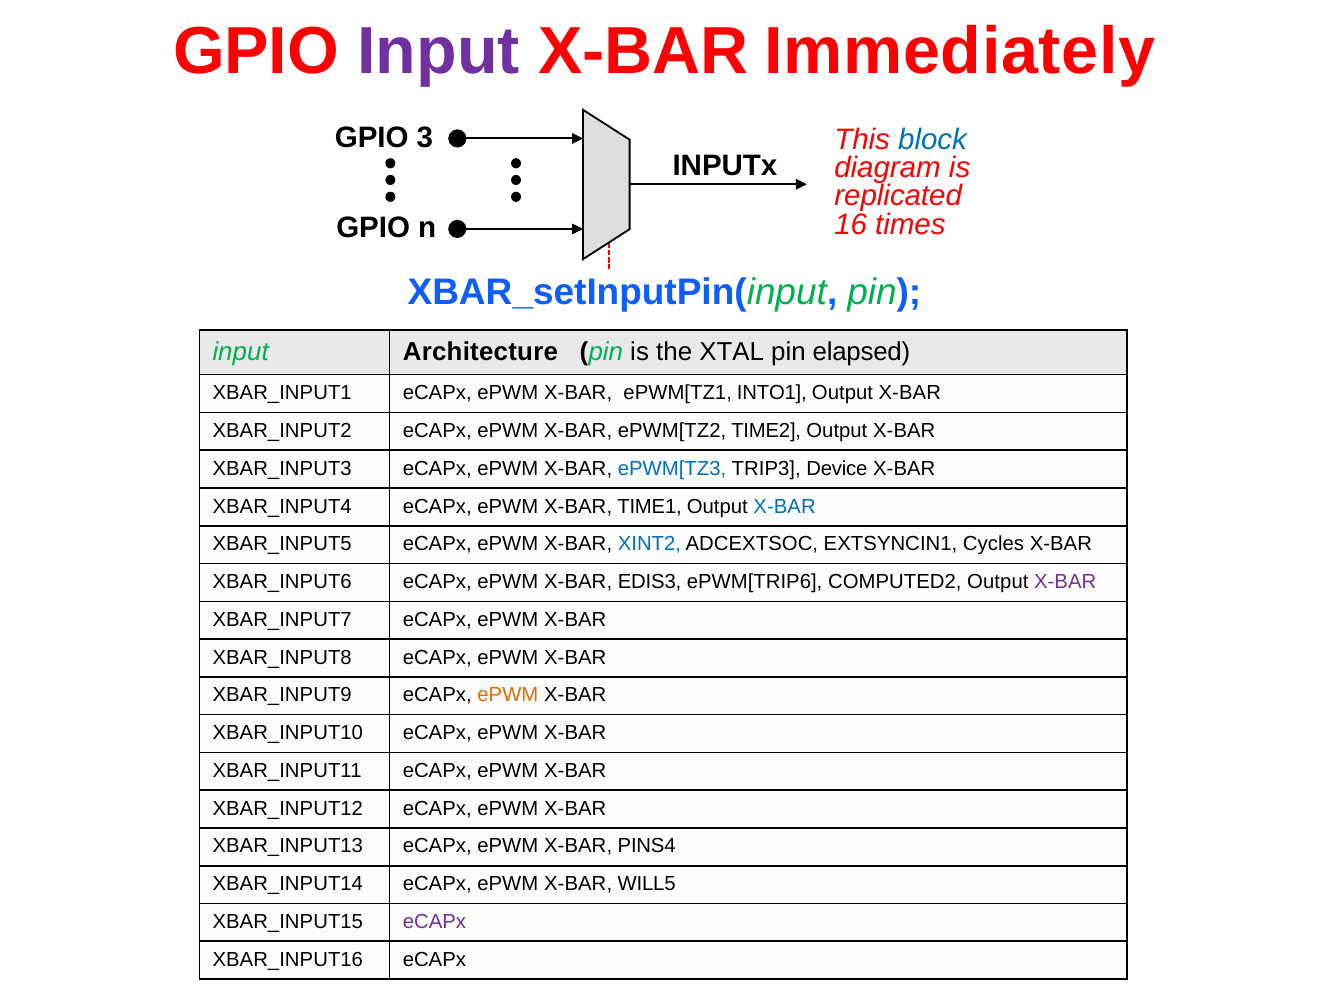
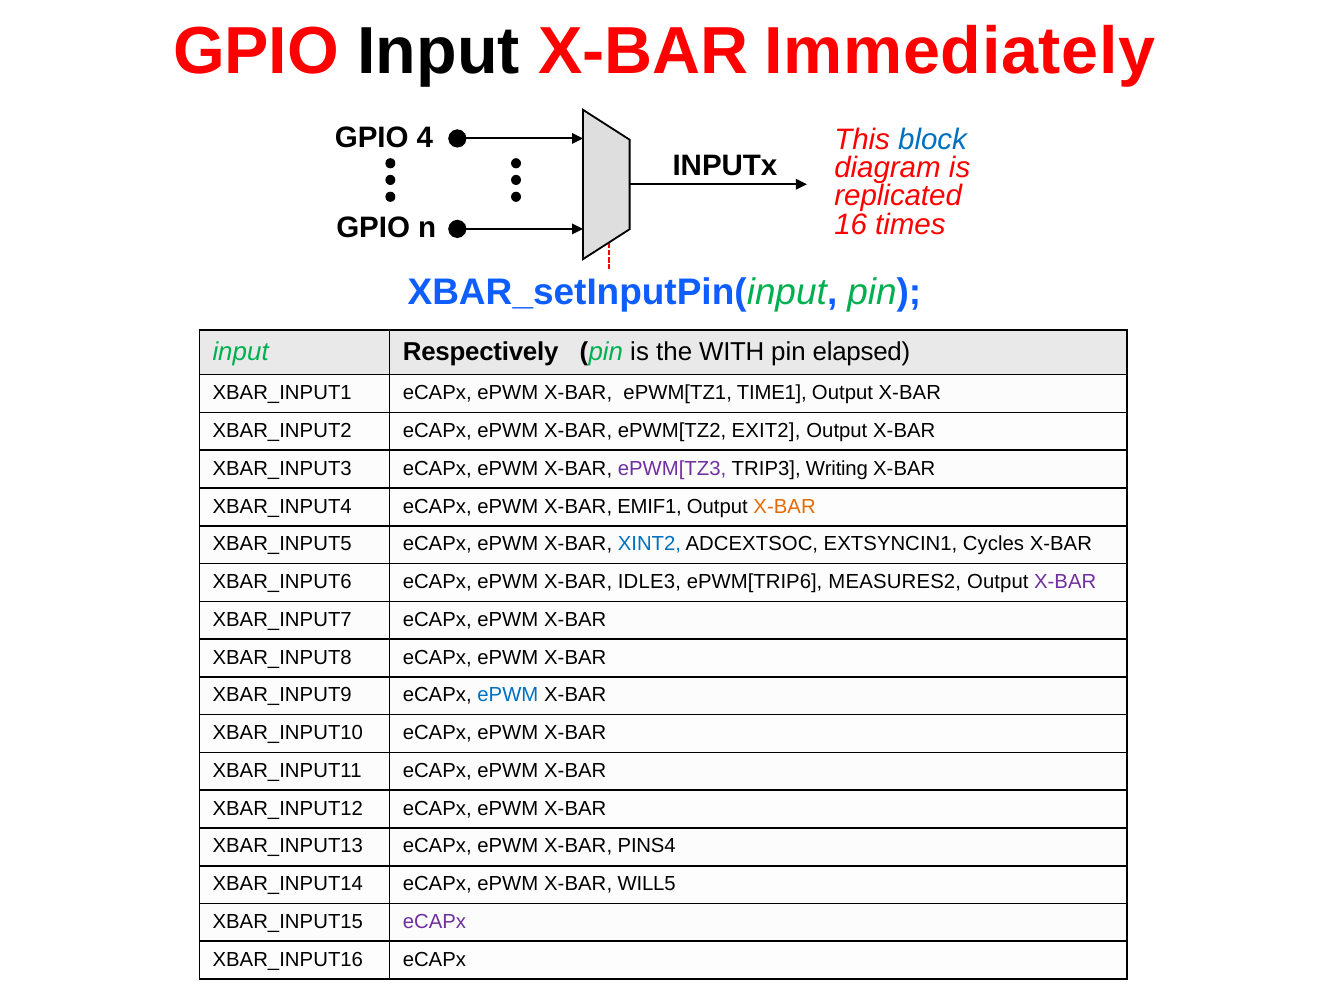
Input at (439, 51) colour: purple -> black
3: 3 -> 4
Architecture: Architecture -> Respectively
XTAL: XTAL -> WITH
INTO1: INTO1 -> TIME1
TIME2: TIME2 -> EXIT2
ePWM[TZ3 colour: blue -> purple
Device: Device -> Writing
TIME1: TIME1 -> EMIF1
X-BAR at (785, 506) colour: blue -> orange
EDIS3: EDIS3 -> IDLE3
COMPUTED2: COMPUTED2 -> MEASURES2
ePWM at (508, 695) colour: orange -> blue
